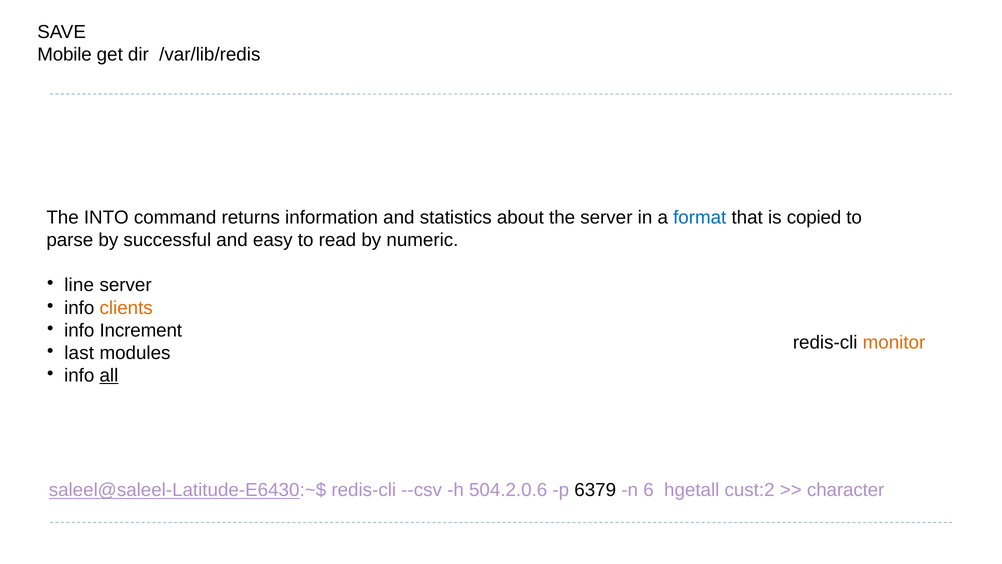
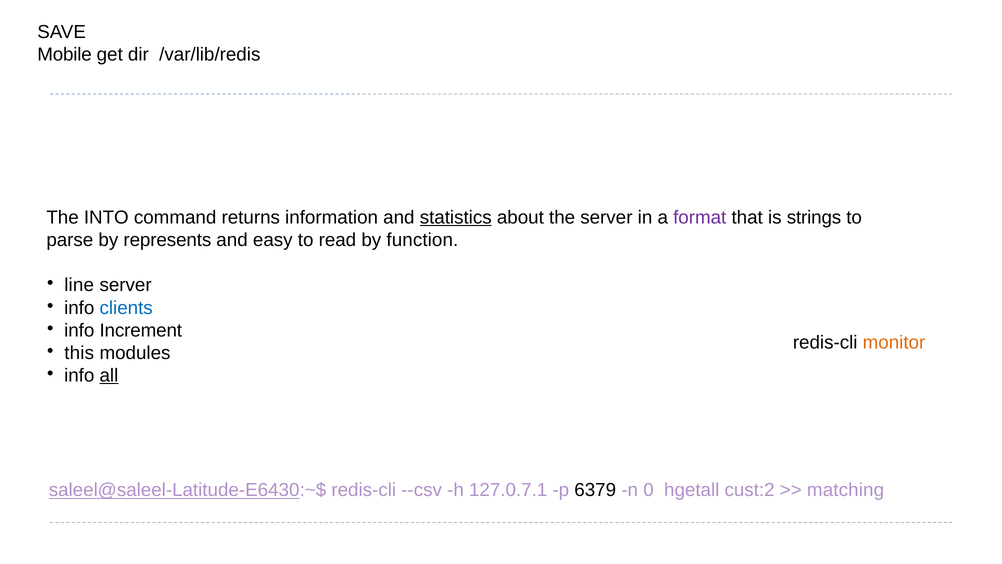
statistics underline: none -> present
format colour: blue -> purple
copied: copied -> strings
successful: successful -> represents
numeric: numeric -> function
clients colour: orange -> blue
last: last -> this
504.2.0.6: 504.2.0.6 -> 127.0.7.1
6: 6 -> 0
character: character -> matching
